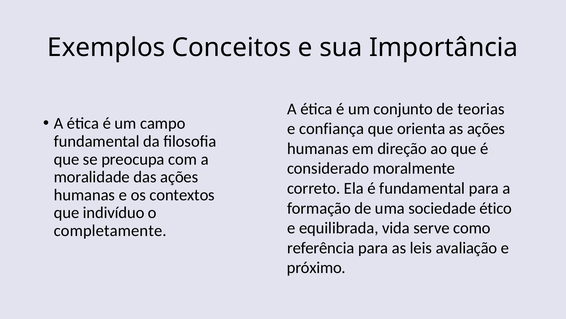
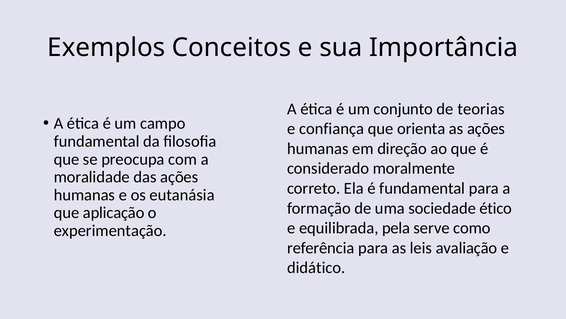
contextos: contextos -> eutanásia
indivíduo: indivíduo -> aplicação
vida: vida -> pela
completamente: completamente -> experimentação
próximo: próximo -> didático
